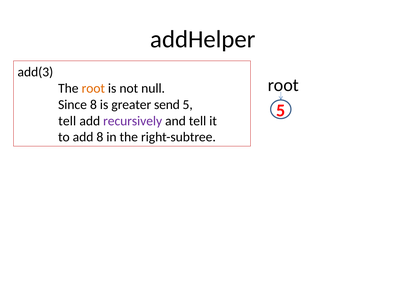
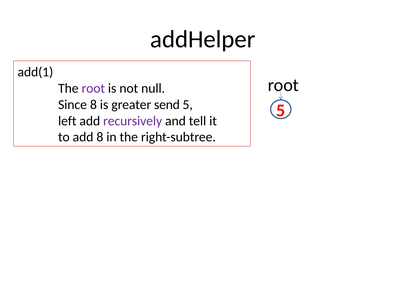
add(3: add(3 -> add(1
root at (93, 88) colour: orange -> purple
tell at (67, 121): tell -> left
